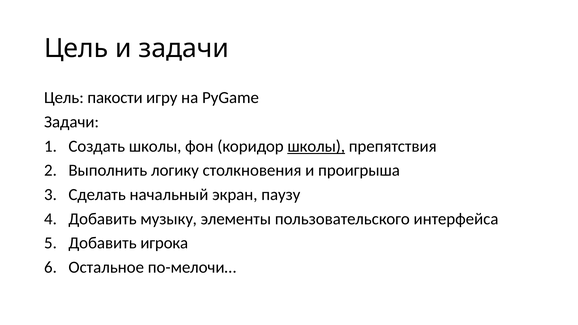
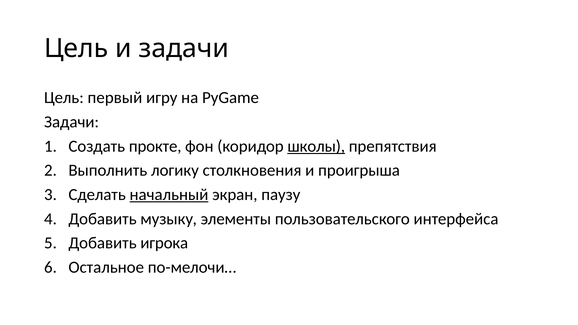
пакости: пакости -> первый
Создать школы: школы -> прокте
начальный underline: none -> present
